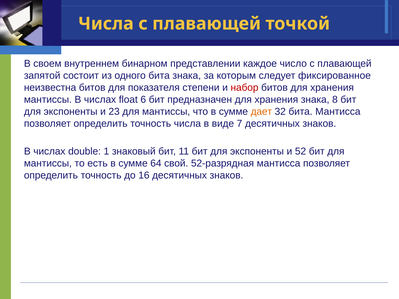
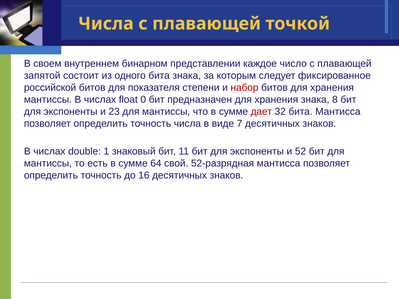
неизвестна: неизвестна -> российской
6: 6 -> 0
дает colour: orange -> red
